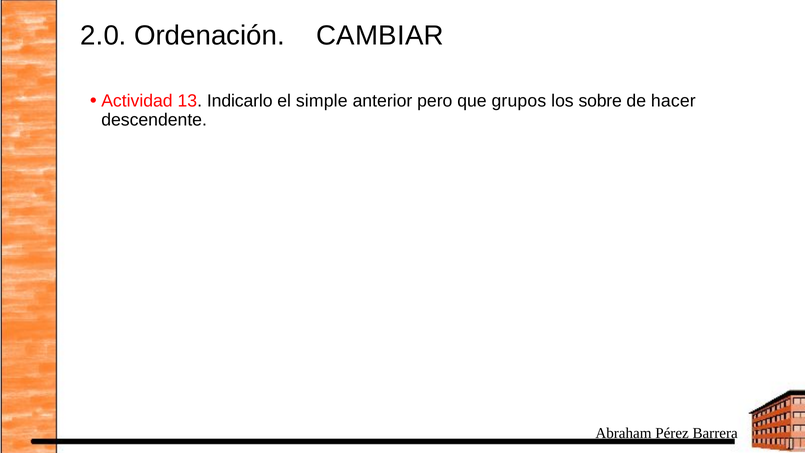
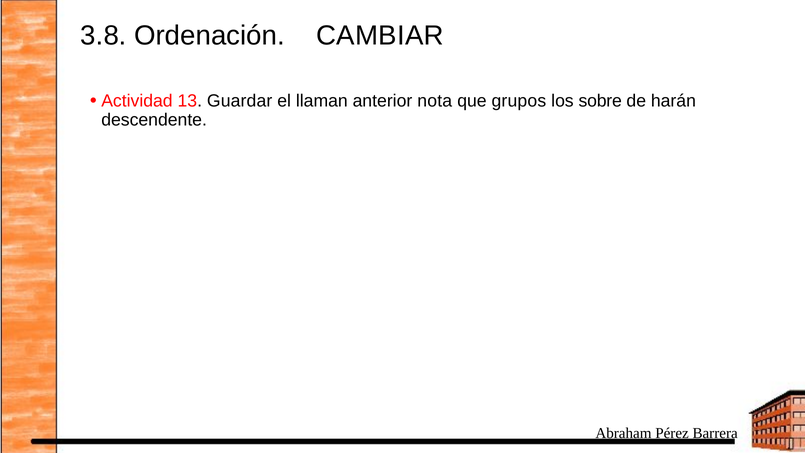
2.0: 2.0 -> 3.8
Indicarlo: Indicarlo -> Guardar
simple: simple -> llaman
pero: pero -> nota
hacer: hacer -> harán
